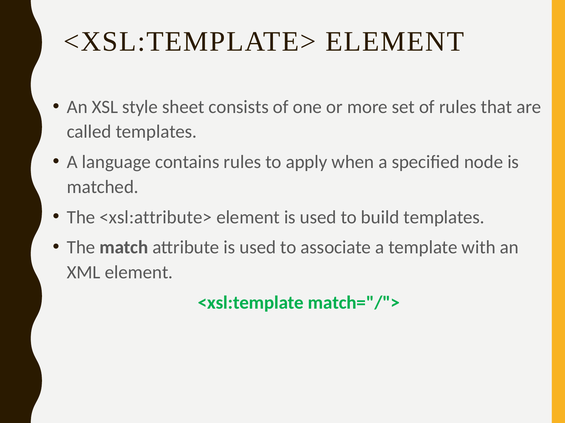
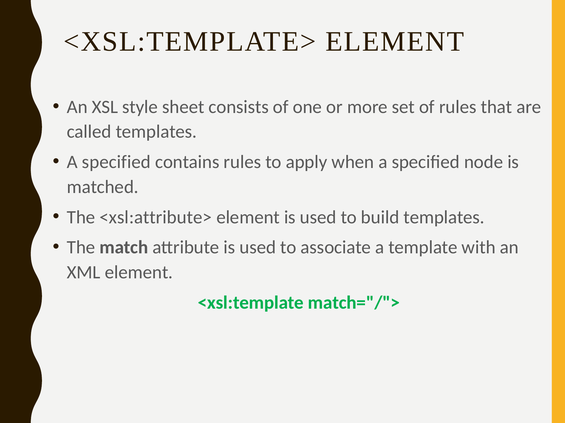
language at (116, 162): language -> specified
